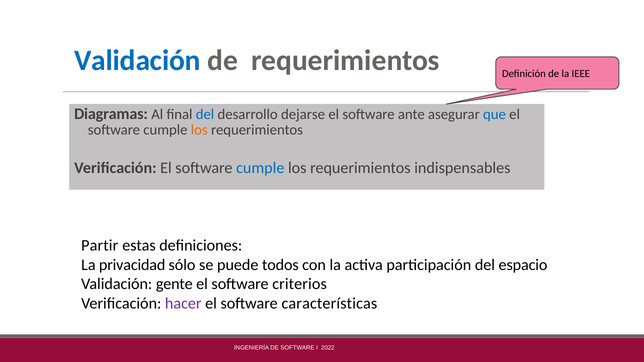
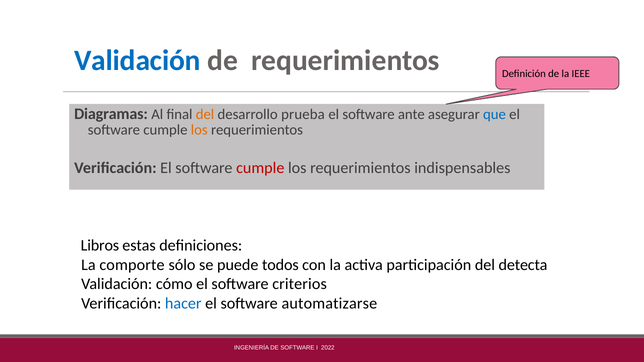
del at (205, 115) colour: blue -> orange
dejarse: dejarse -> prueba
cumple at (260, 168) colour: blue -> red
Partir: Partir -> Libros
privacidad: privacidad -> comporte
espacio: espacio -> detecta
gente: gente -> cómo
hacer colour: purple -> blue
características: características -> automatizarse
